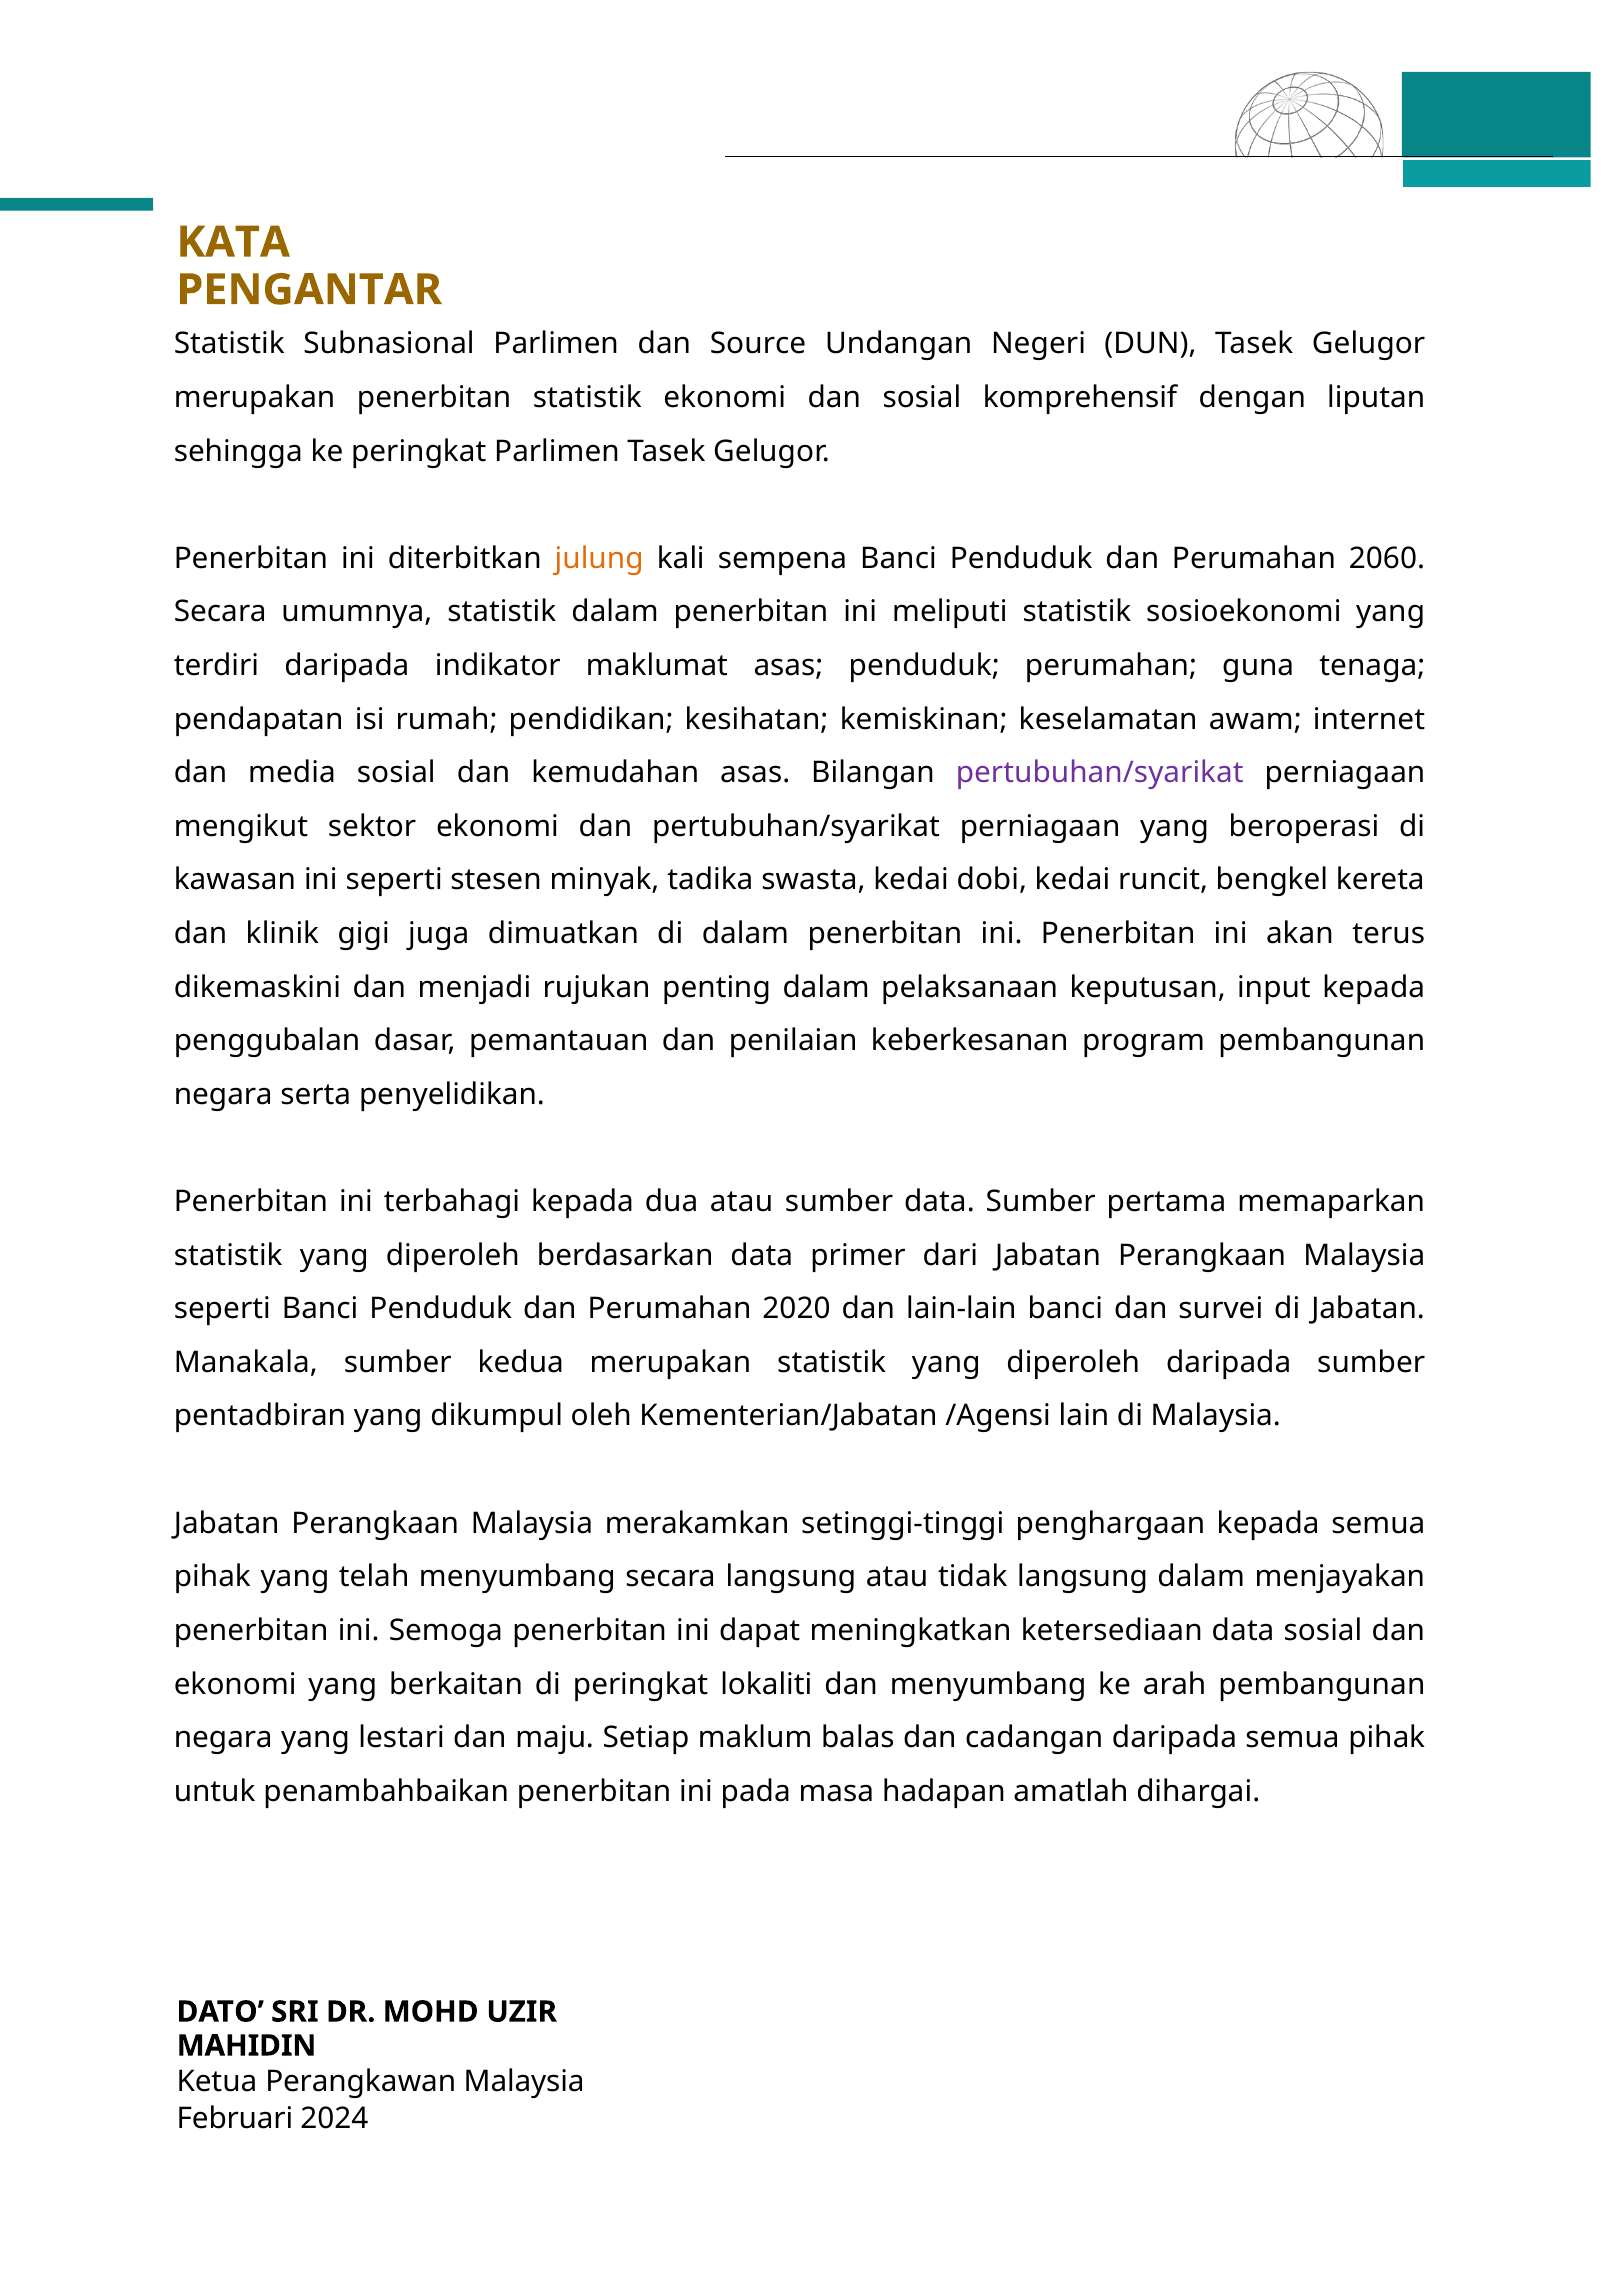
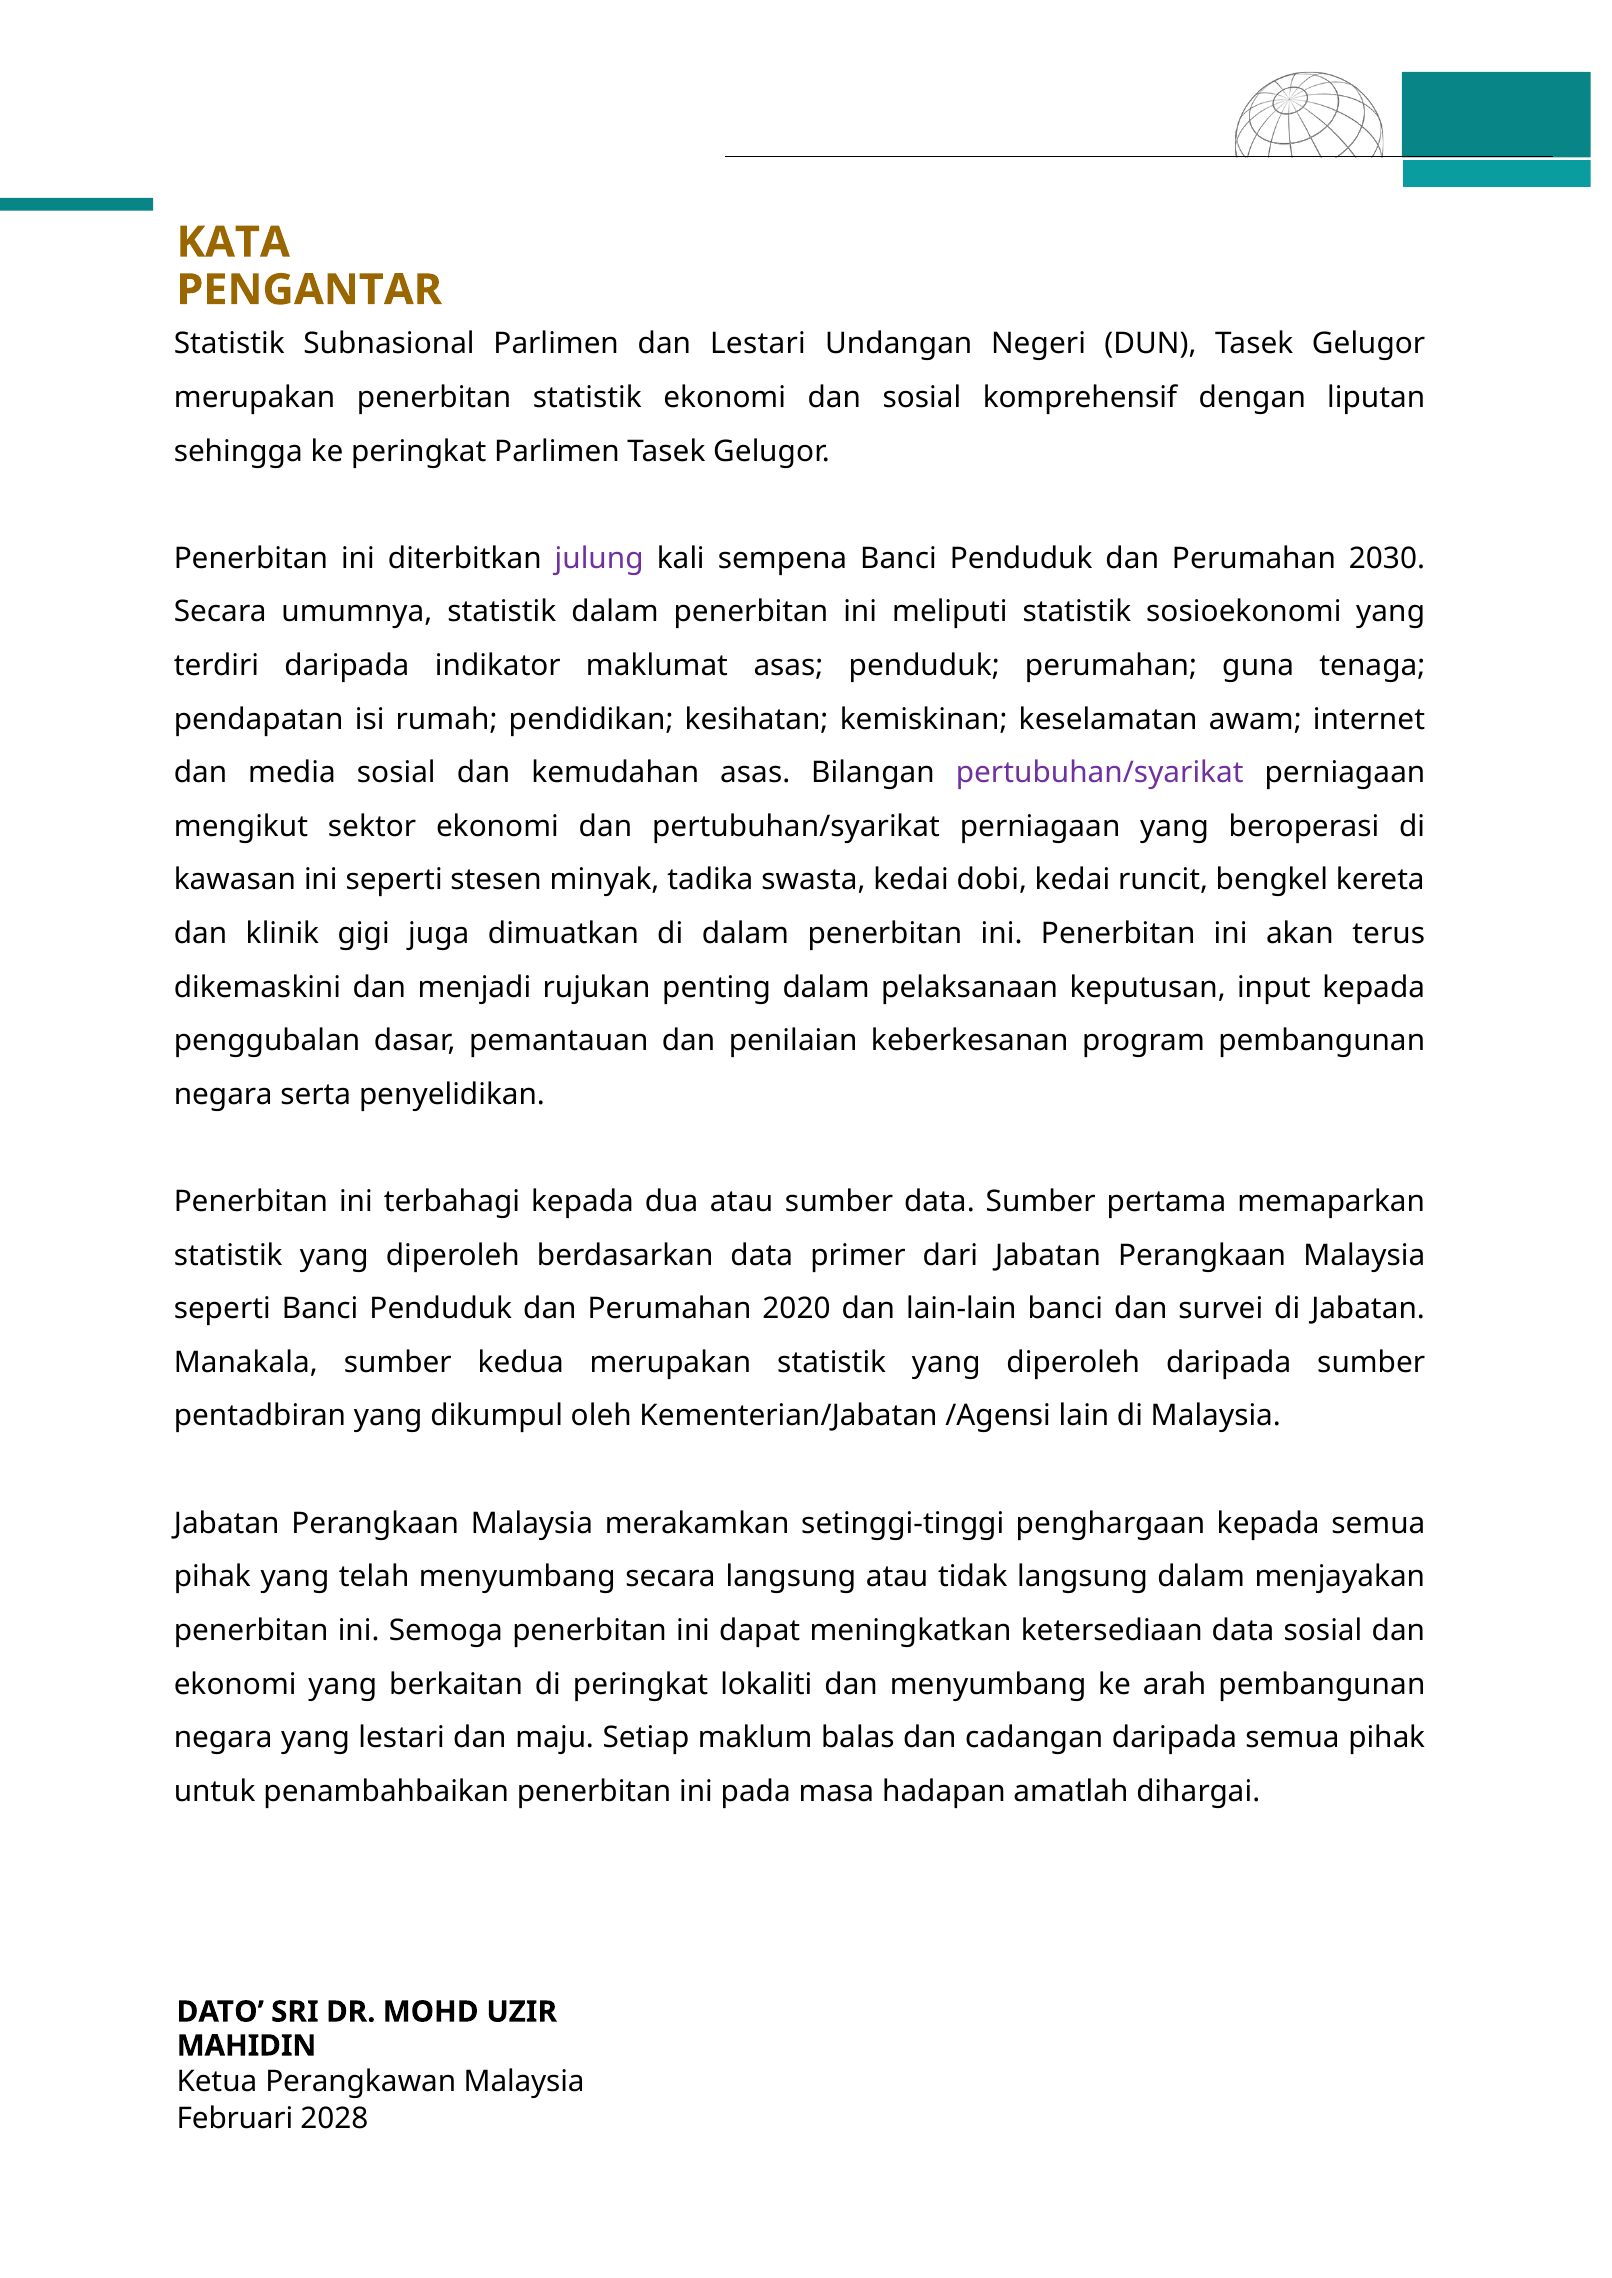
dan Source: Source -> Lestari
julung colour: orange -> purple
2060: 2060 -> 2030
2024: 2024 -> 2028
